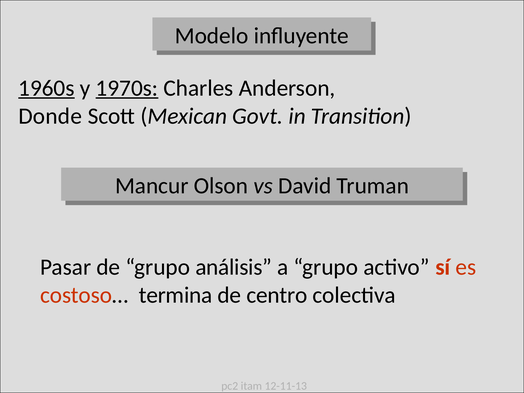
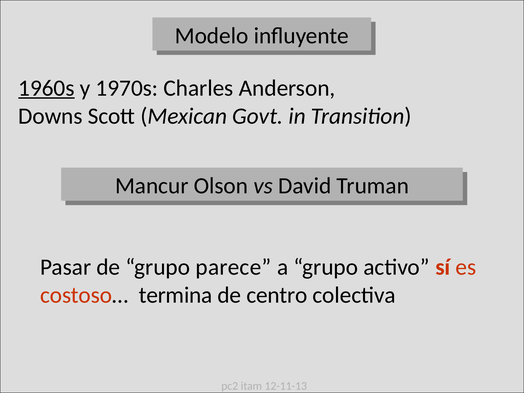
1970s underline: present -> none
Donde: Donde -> Downs
análisis: análisis -> parece
